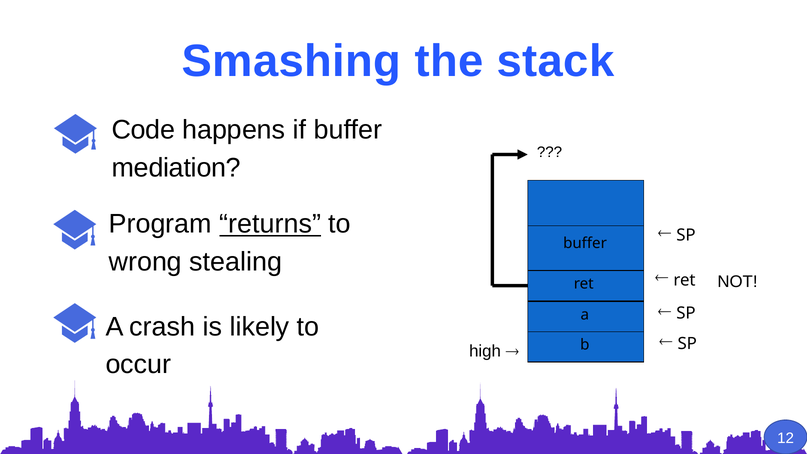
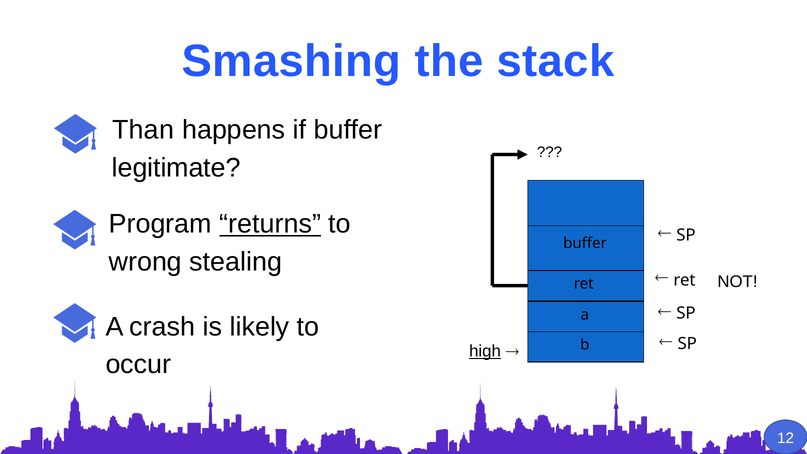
Code: Code -> Than
mediation: mediation -> legitimate
high underline: none -> present
